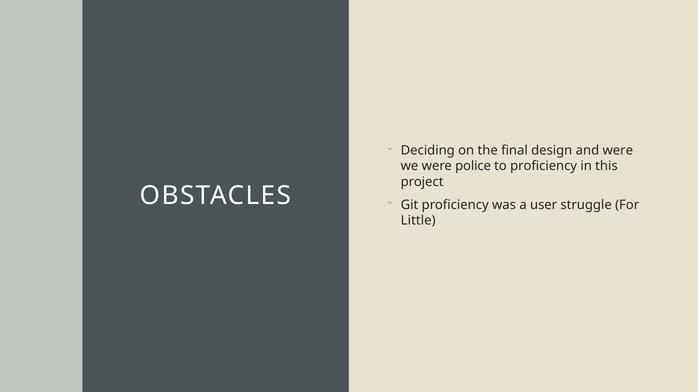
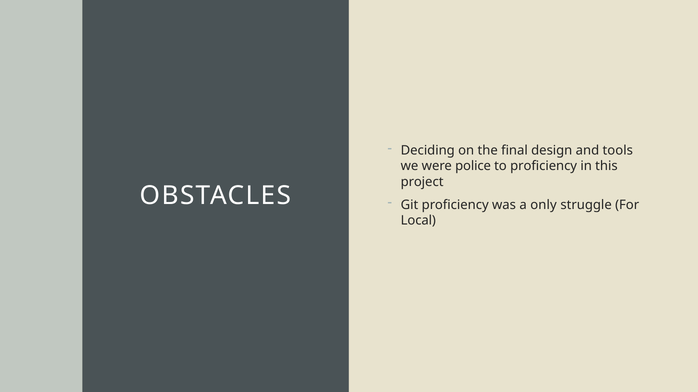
and were: were -> tools
user: user -> only
Little: Little -> Local
